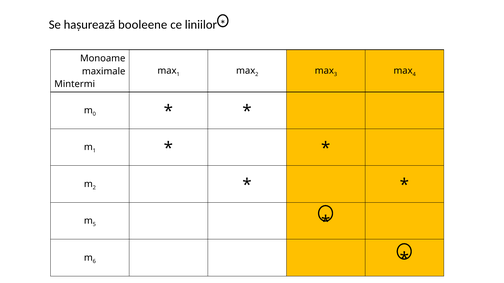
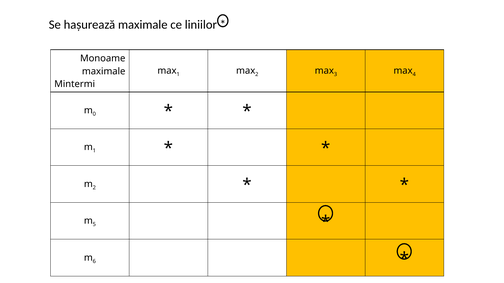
hașurează booleene: booleene -> maximale
